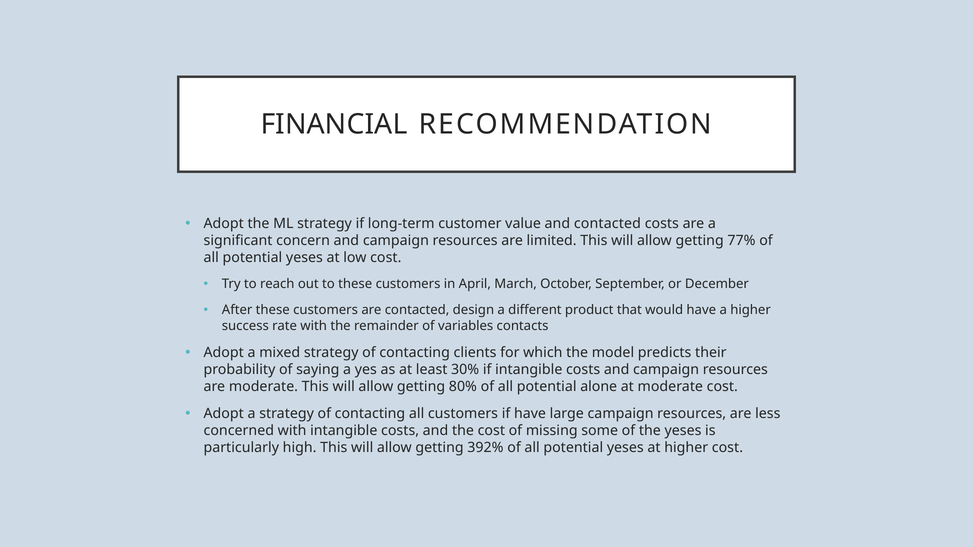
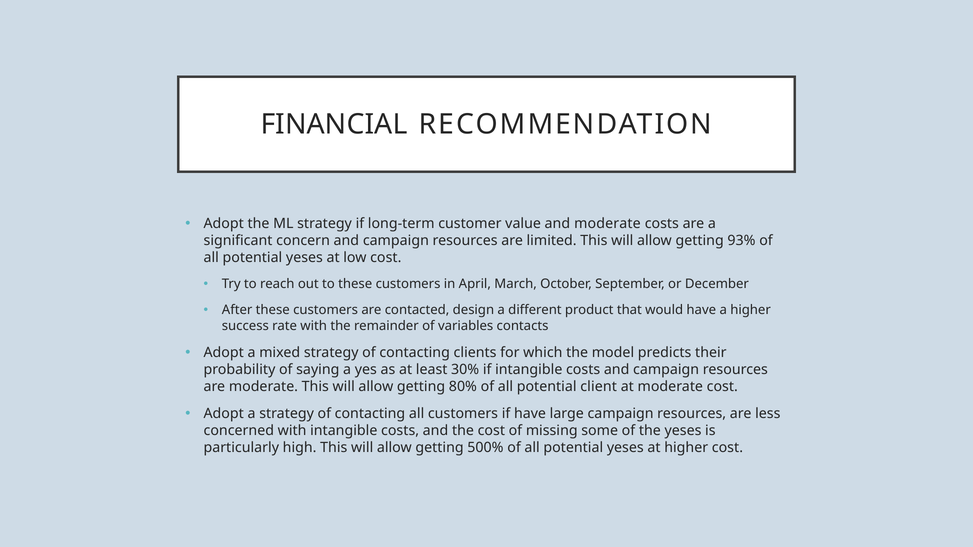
and contacted: contacted -> moderate
77%: 77% -> 93%
alone: alone -> client
392%: 392% -> 500%
